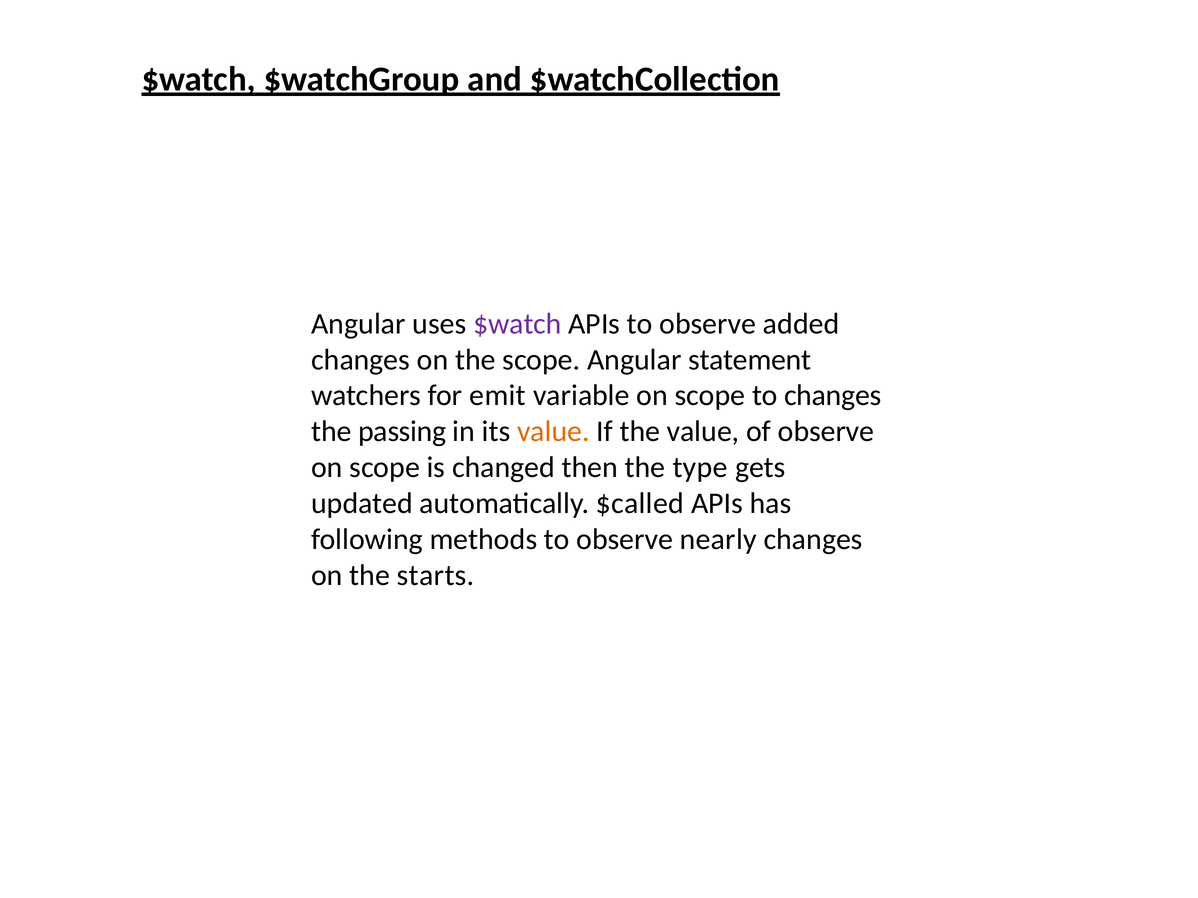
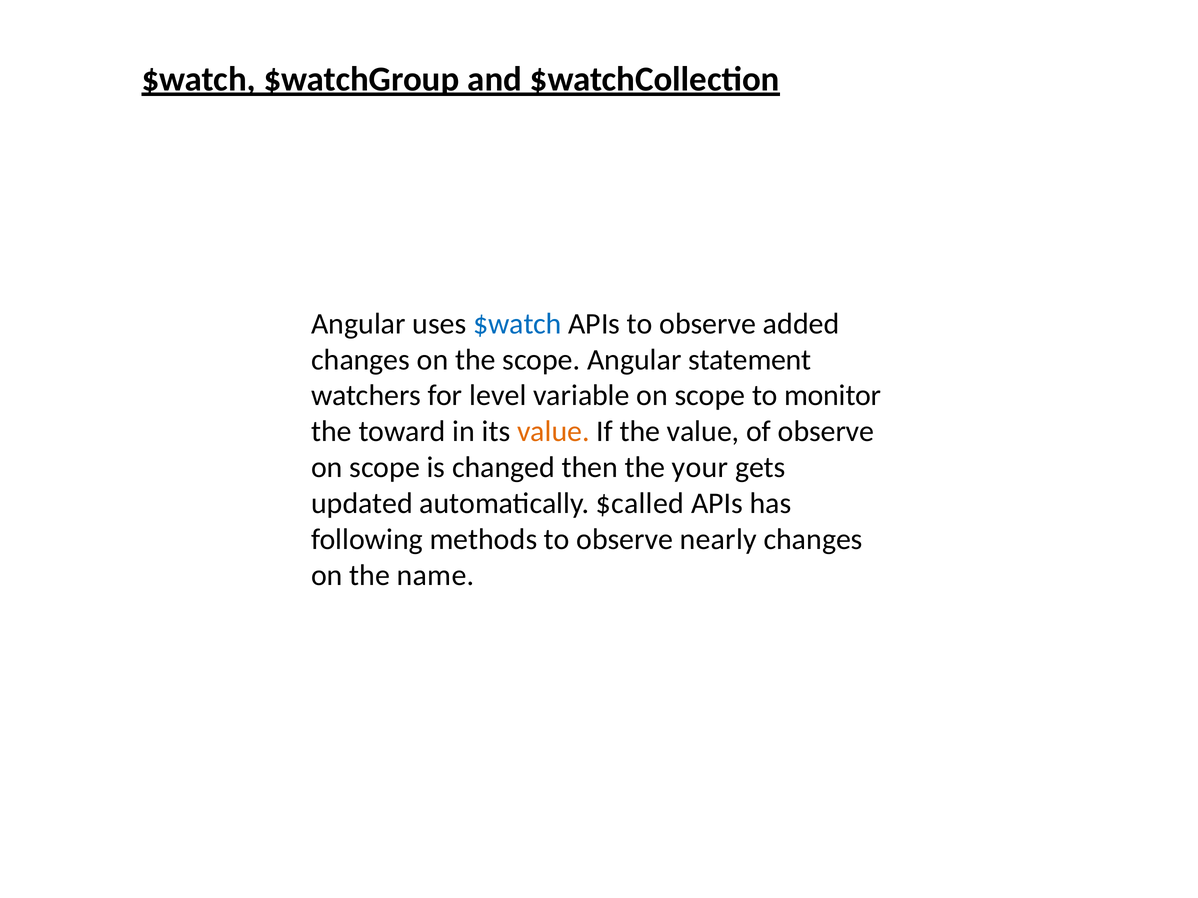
$watch at (517, 324) colour: purple -> blue
emit: emit -> level
to changes: changes -> monitor
passing: passing -> toward
type: type -> your
starts: starts -> name
